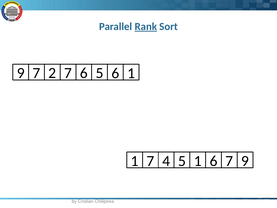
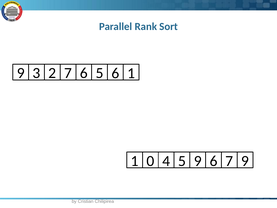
Rank underline: present -> none
9 7: 7 -> 3
1 7: 7 -> 0
5 1: 1 -> 9
